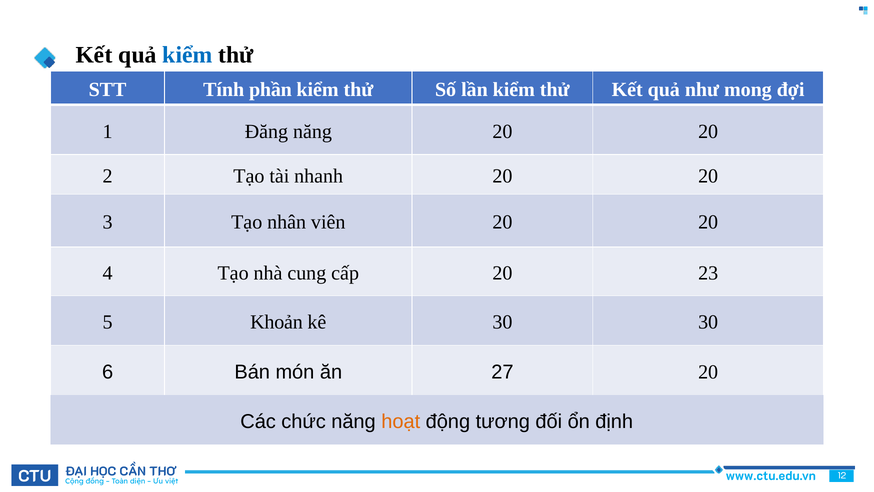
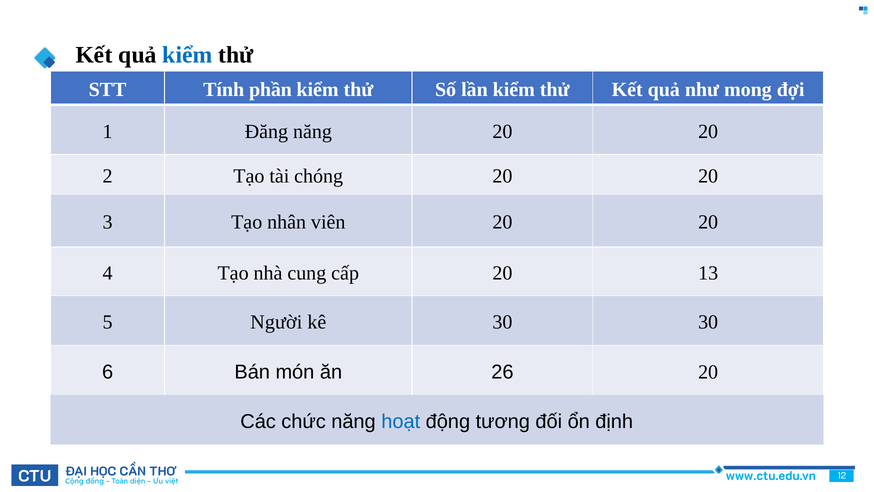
nhanh: nhanh -> chóng
23: 23 -> 13
Khoản: Khoản -> Người
27: 27 -> 26
hoạt colour: orange -> blue
